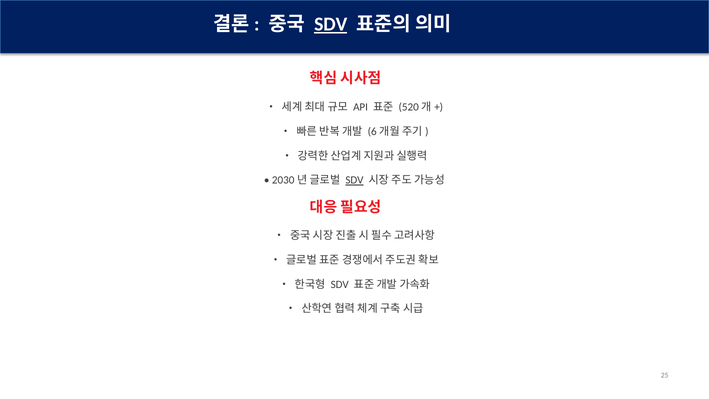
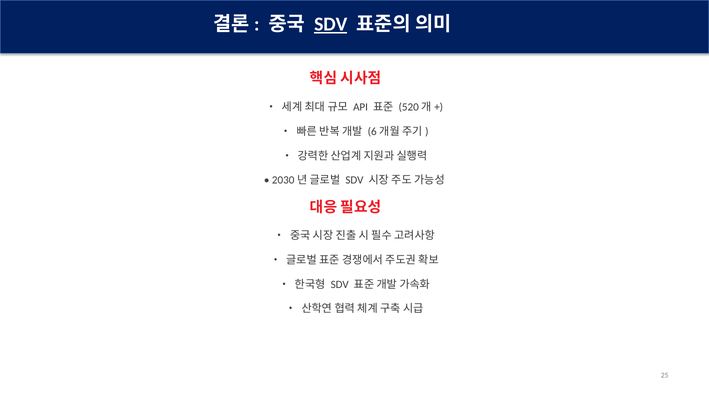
SDV at (354, 180) underline: present -> none
